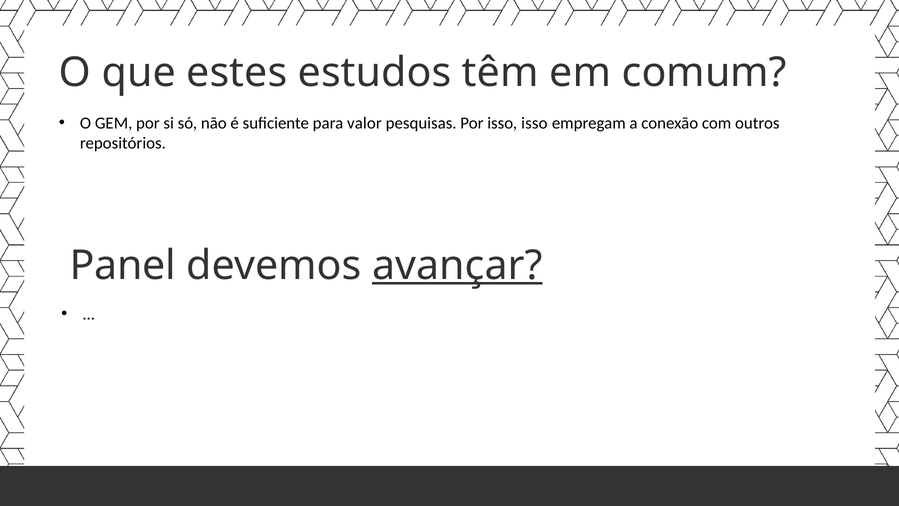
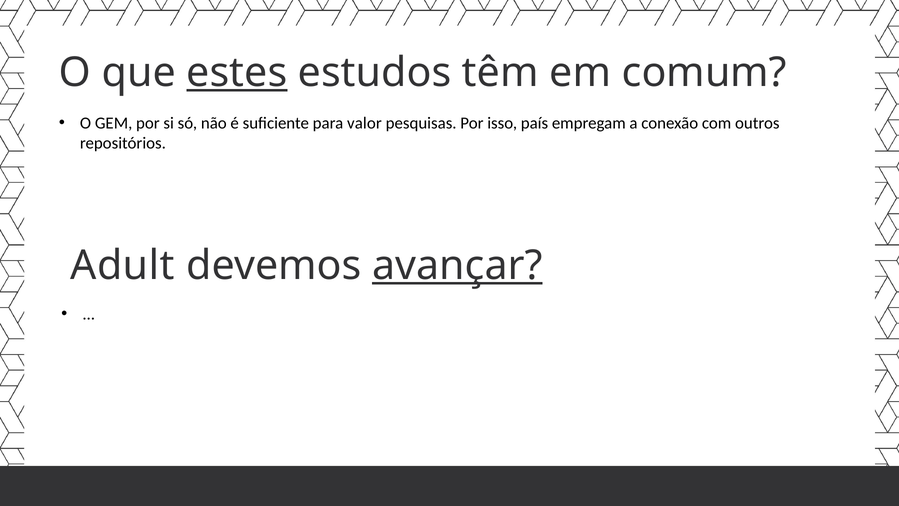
estes underline: none -> present
isso isso: isso -> país
Panel: Panel -> Adult
